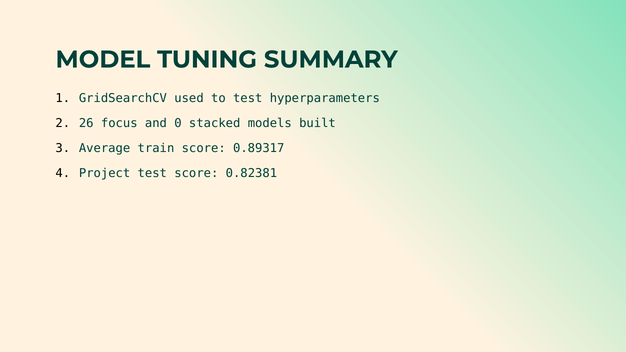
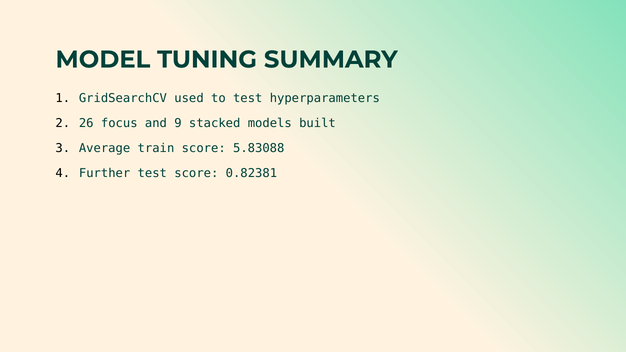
0: 0 -> 9
0.89317: 0.89317 -> 5.83088
Project: Project -> Further
